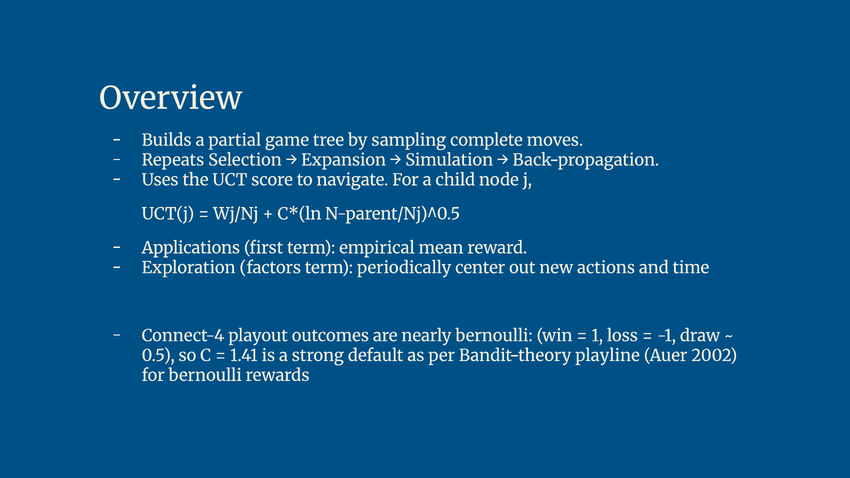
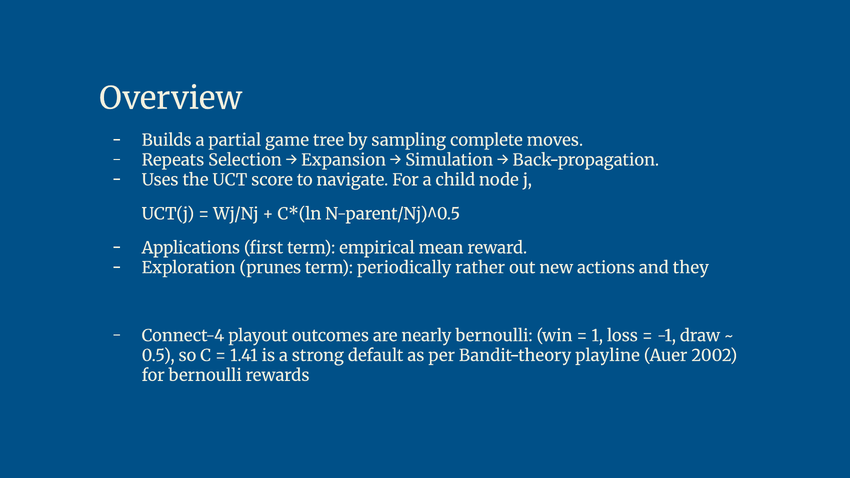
factors: factors -> prunes
center: center -> rather
time: time -> they
